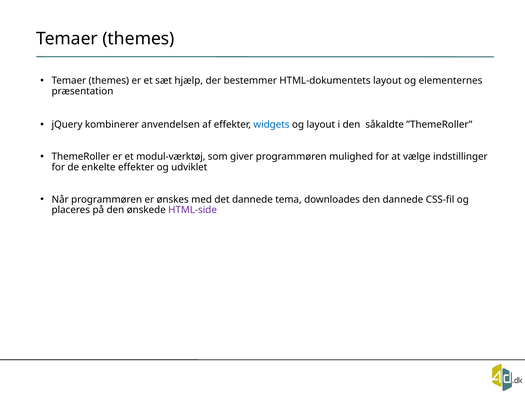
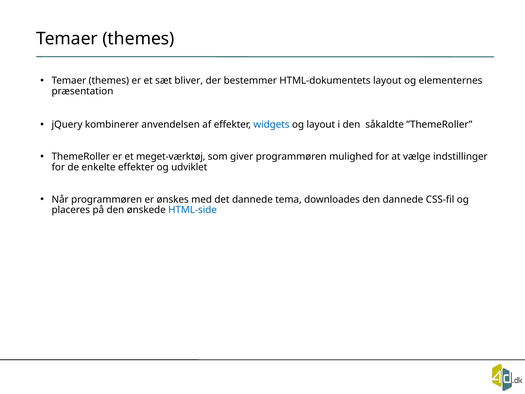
hjælp: hjælp -> bliver
modul-værktøj: modul-værktøj -> meget-værktøj
HTML-side colour: purple -> blue
